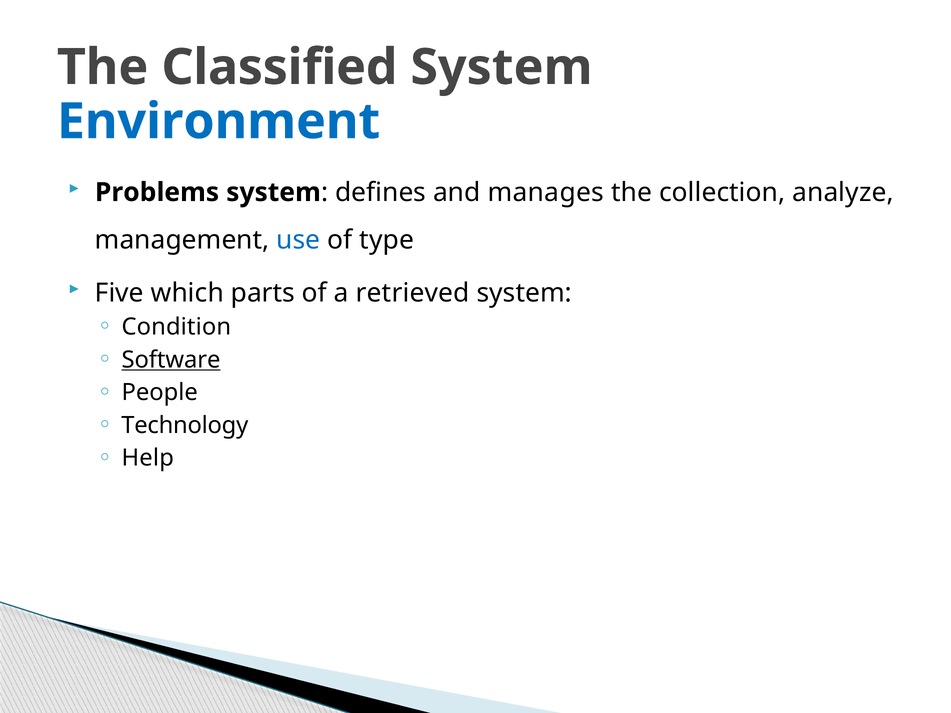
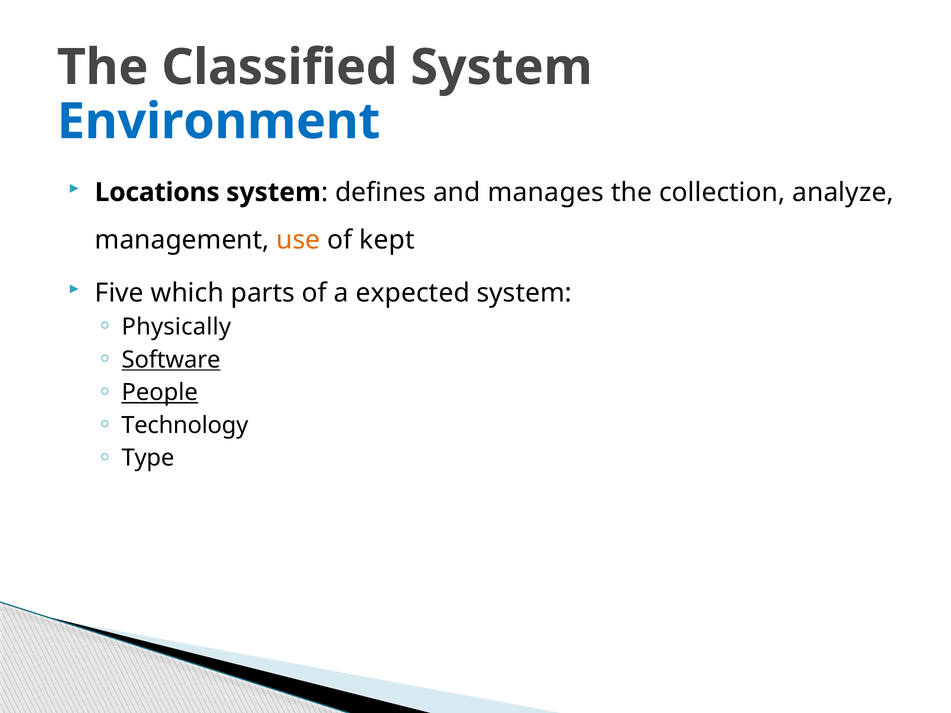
Problems: Problems -> Locations
use colour: blue -> orange
type: type -> kept
retrieved: retrieved -> expected
Condition: Condition -> Physically
People underline: none -> present
Help: Help -> Type
